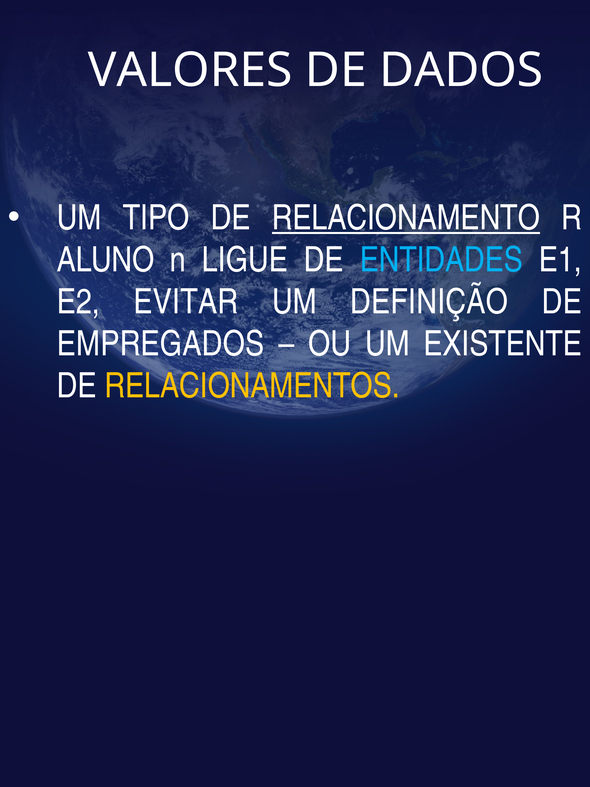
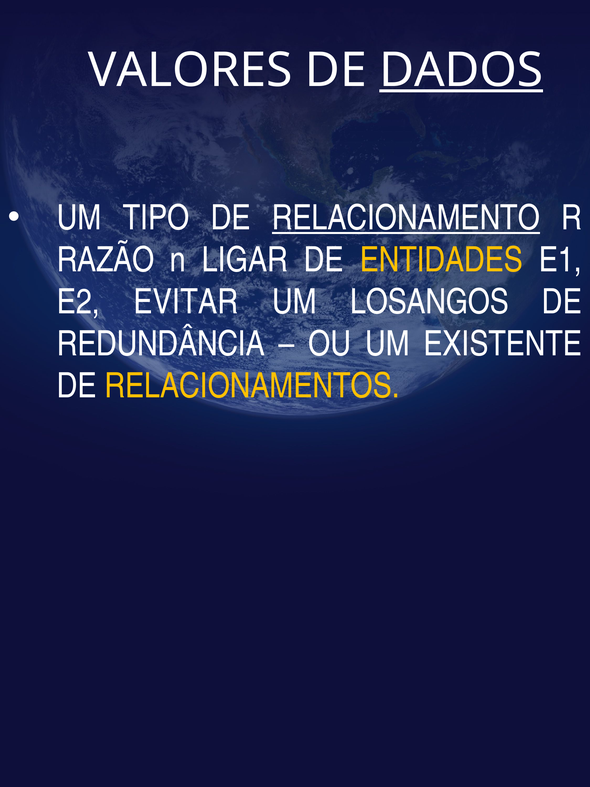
DADOS underline: none -> present
ALUNO: ALUNO -> RAZÃO
LIGUE: LIGUE -> LIGAR
ENTIDADES colour: light blue -> yellow
DEFINIÇÃO: DEFINIÇÃO -> LOSANGOS
EMPREGADOS: EMPREGADOS -> REDUNDÂNCIA
